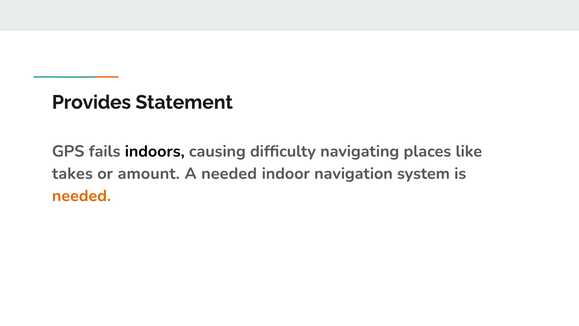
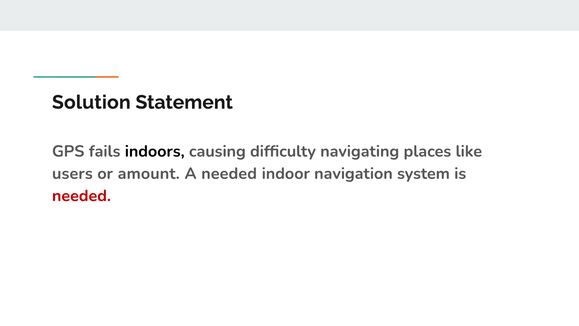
Provides: Provides -> Solution
takes: takes -> users
needed at (81, 196) colour: orange -> red
